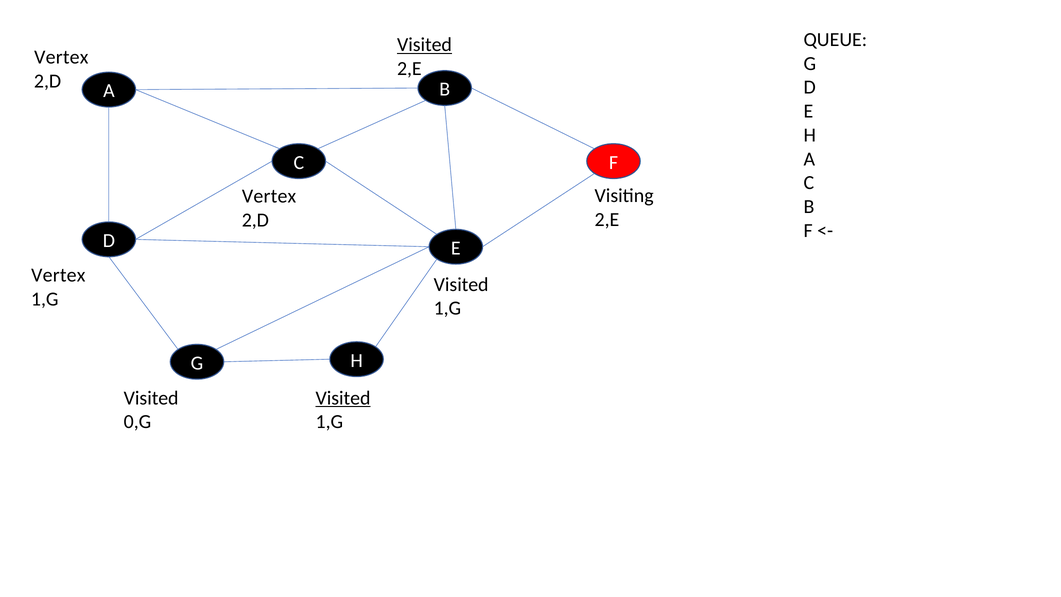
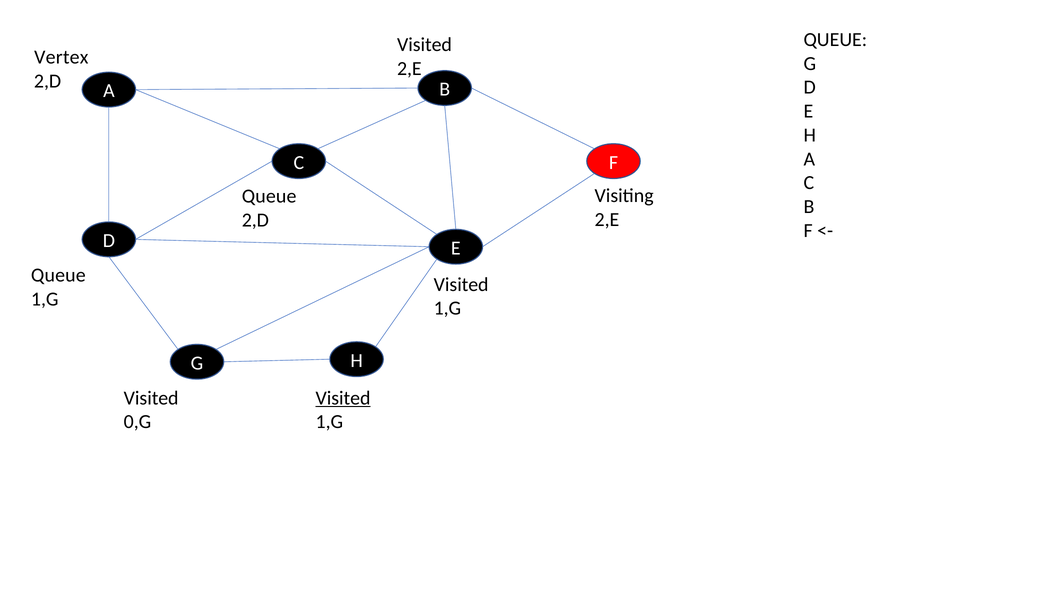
Visited at (424, 45) underline: present -> none
Vertex at (269, 196): Vertex -> Queue
Vertex at (58, 275): Vertex -> Queue
